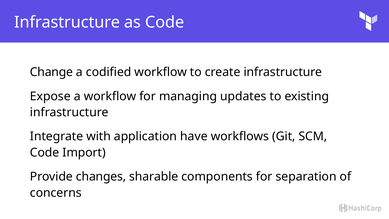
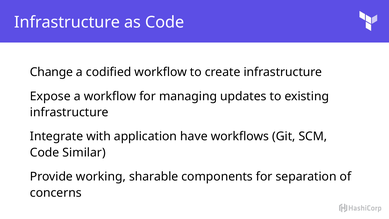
Import: Import -> Similar
changes: changes -> working
